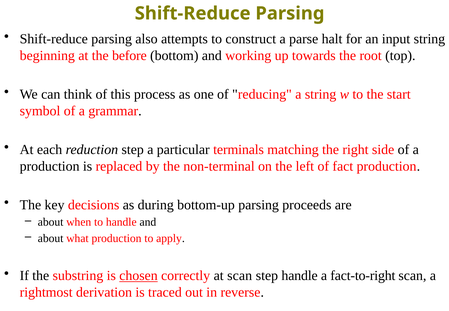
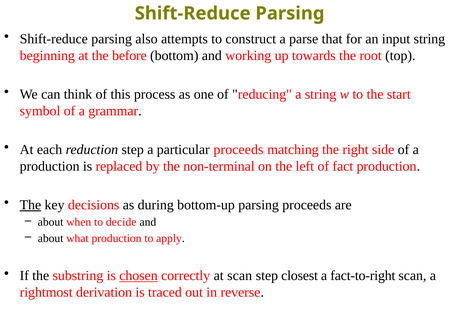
halt: halt -> that
particular terminals: terminals -> proceeds
The at (30, 205) underline: none -> present
to handle: handle -> decide
step handle: handle -> closest
